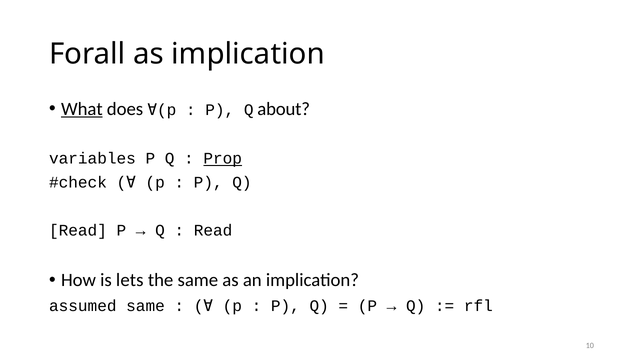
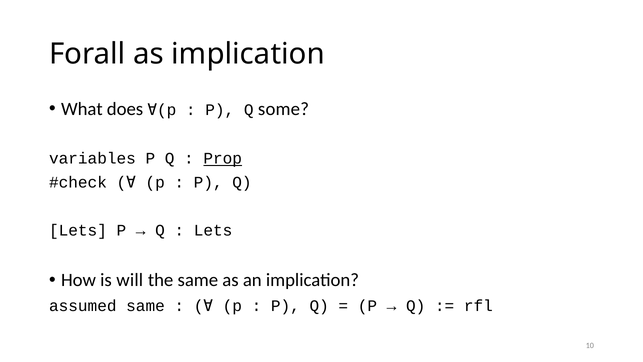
What underline: present -> none
about: about -> some
Read at (78, 230): Read -> Lets
Read at (213, 230): Read -> Lets
lets: lets -> will
